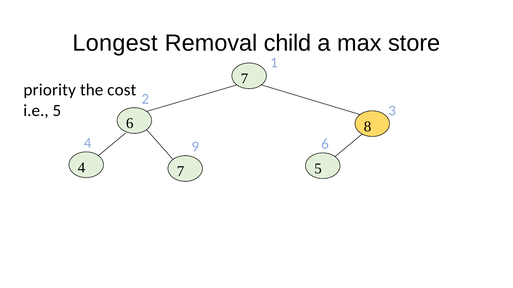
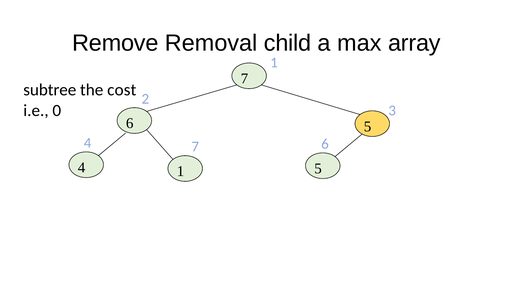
Longest: Longest -> Remove
store: store -> array
priority: priority -> subtree
i.e 5: 5 -> 0
6 8: 8 -> 5
4 9: 9 -> 7
4 7: 7 -> 1
